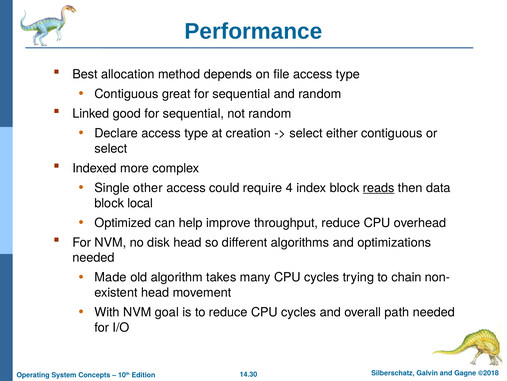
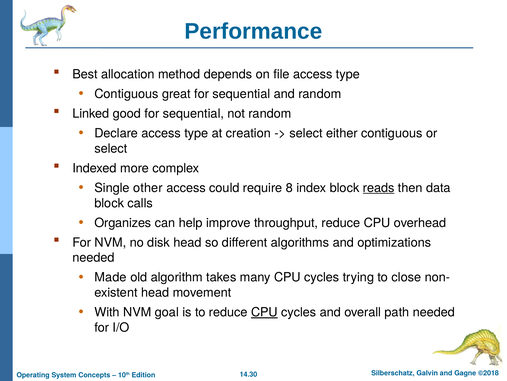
4: 4 -> 8
local: local -> calls
Optimized: Optimized -> Organizes
chain: chain -> close
CPU at (264, 312) underline: none -> present
